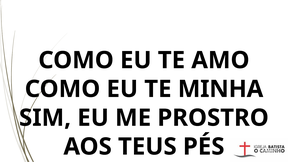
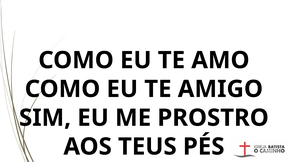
MINHA: MINHA -> AMIGO
